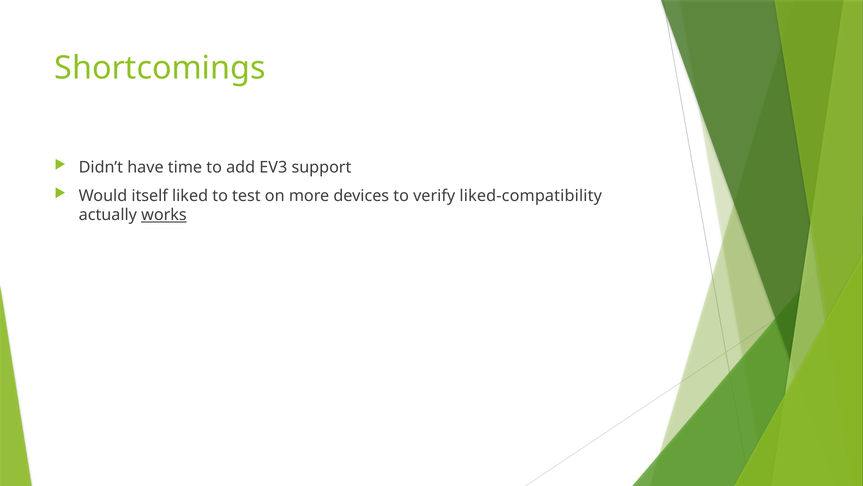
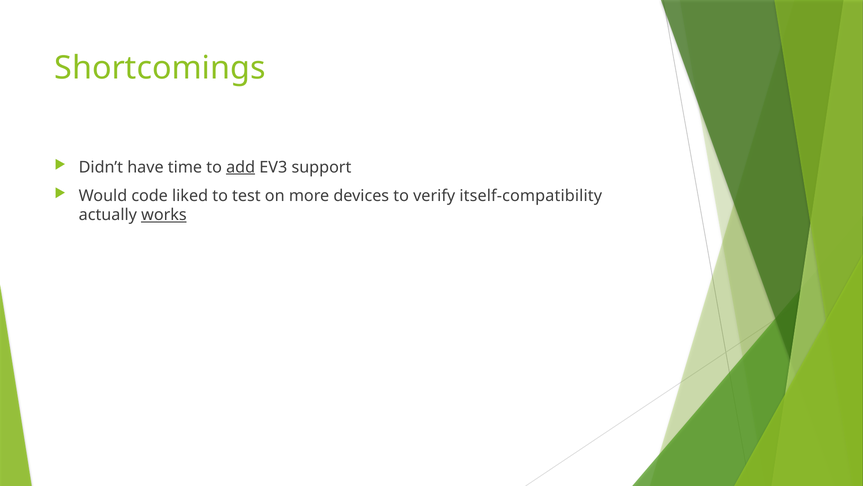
add underline: none -> present
itself: itself -> code
liked-compatibility: liked-compatibility -> itself-compatibility
